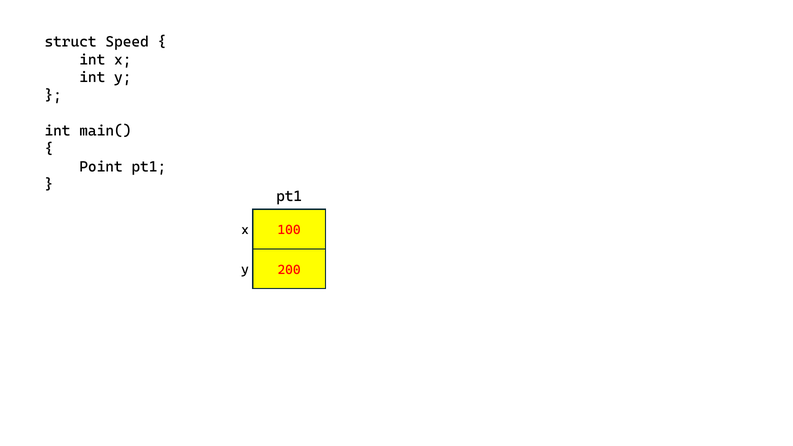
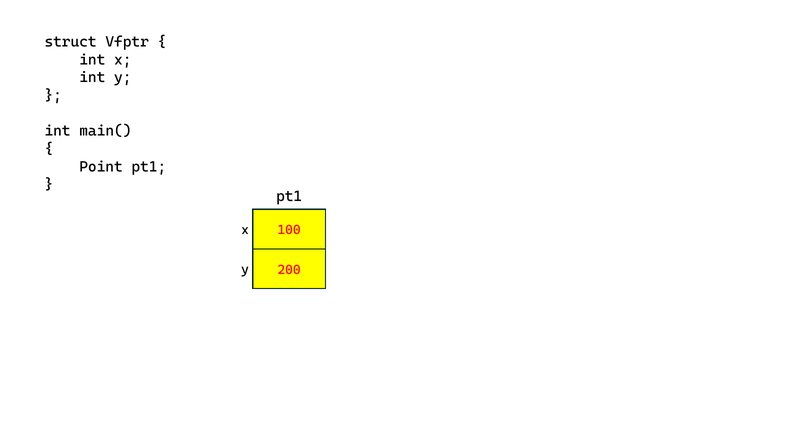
Speed: Speed -> Vfptr
